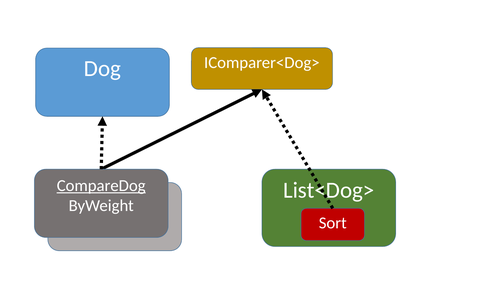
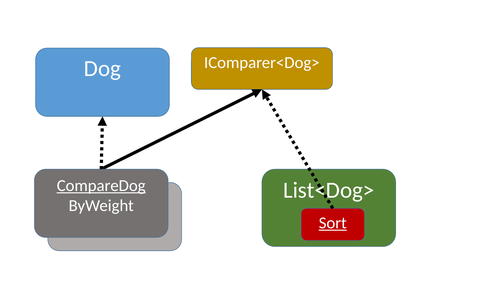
Sort underline: none -> present
